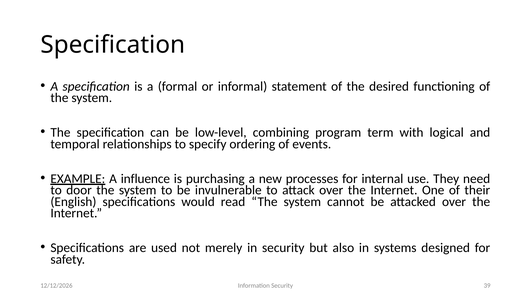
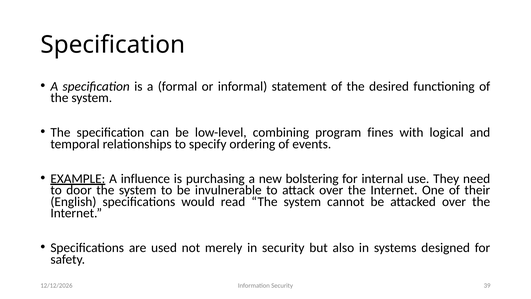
term: term -> fines
processes: processes -> bolstering
